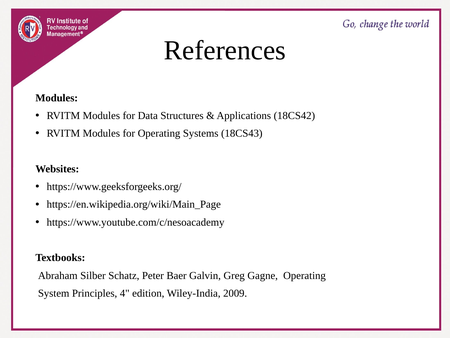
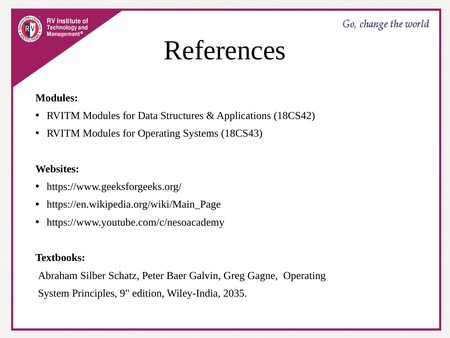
4: 4 -> 9
2009: 2009 -> 2035
